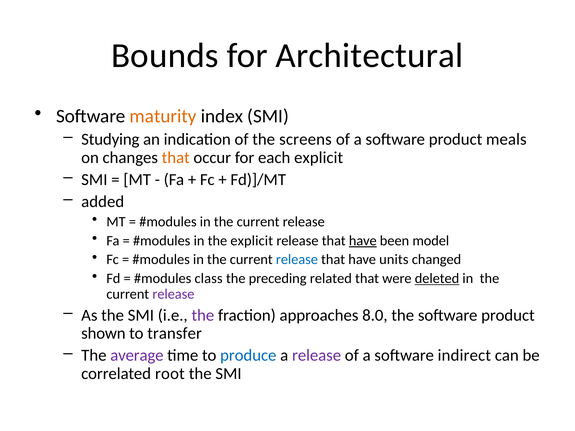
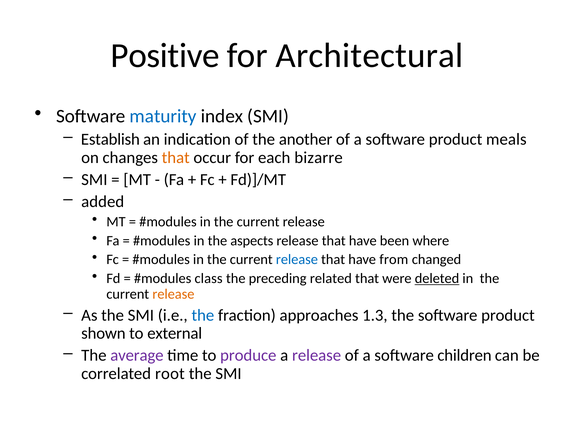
Bounds: Bounds -> Positive
maturity colour: orange -> blue
Studying: Studying -> Establish
screens: screens -> another
each explicit: explicit -> bizarre
the explicit: explicit -> aspects
have at (363, 241) underline: present -> none
model: model -> where
units: units -> from
release at (173, 294) colour: purple -> orange
the at (203, 315) colour: purple -> blue
8.0: 8.0 -> 1.3
transfer: transfer -> external
produce colour: blue -> purple
indirect: indirect -> children
